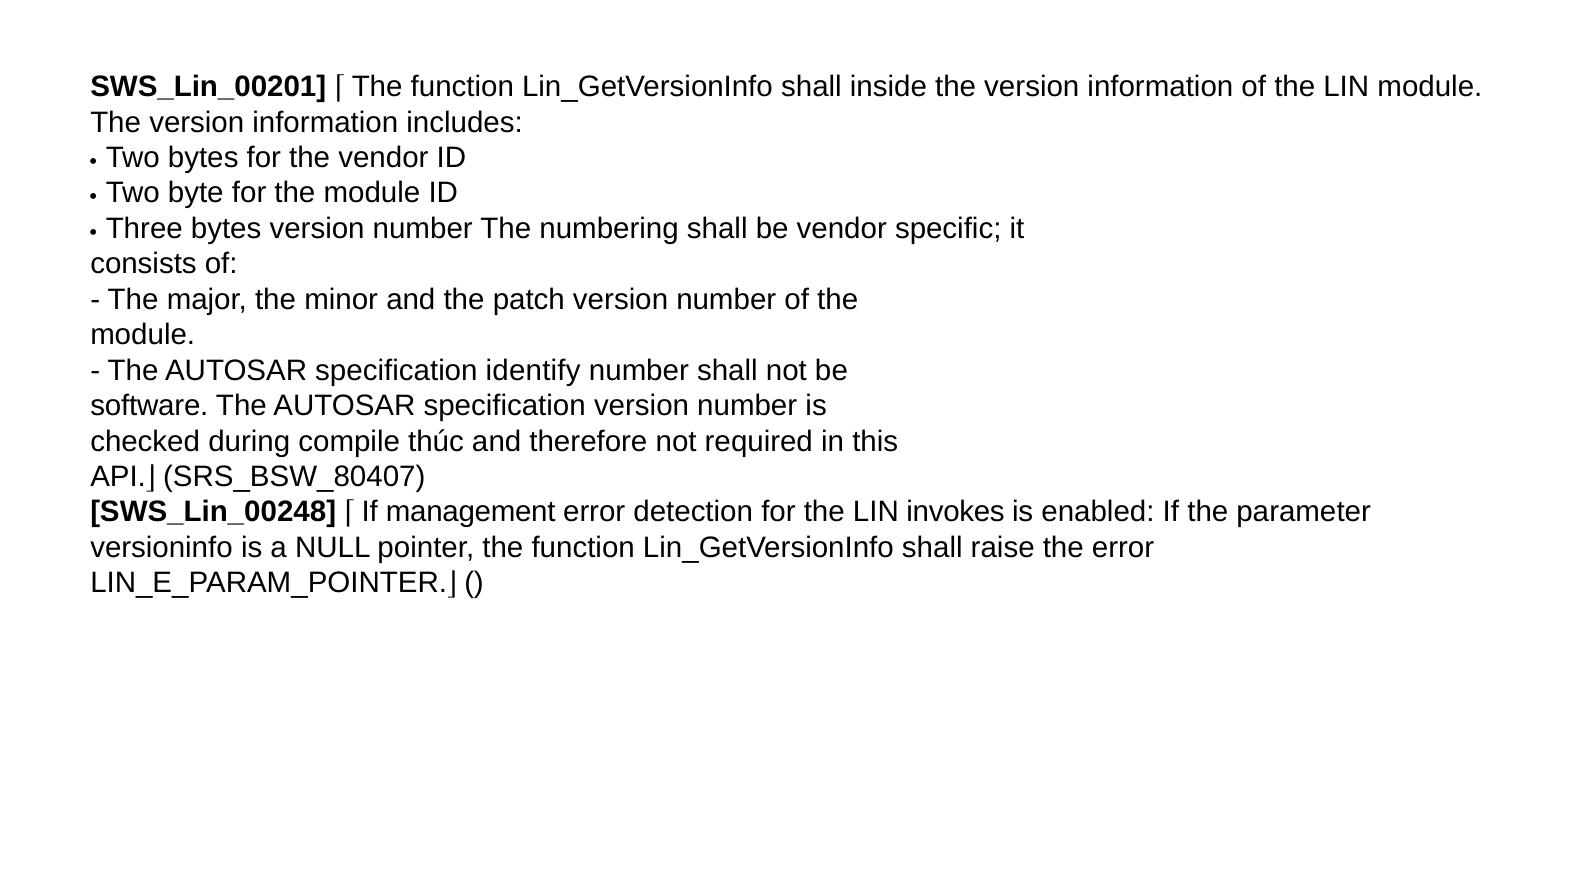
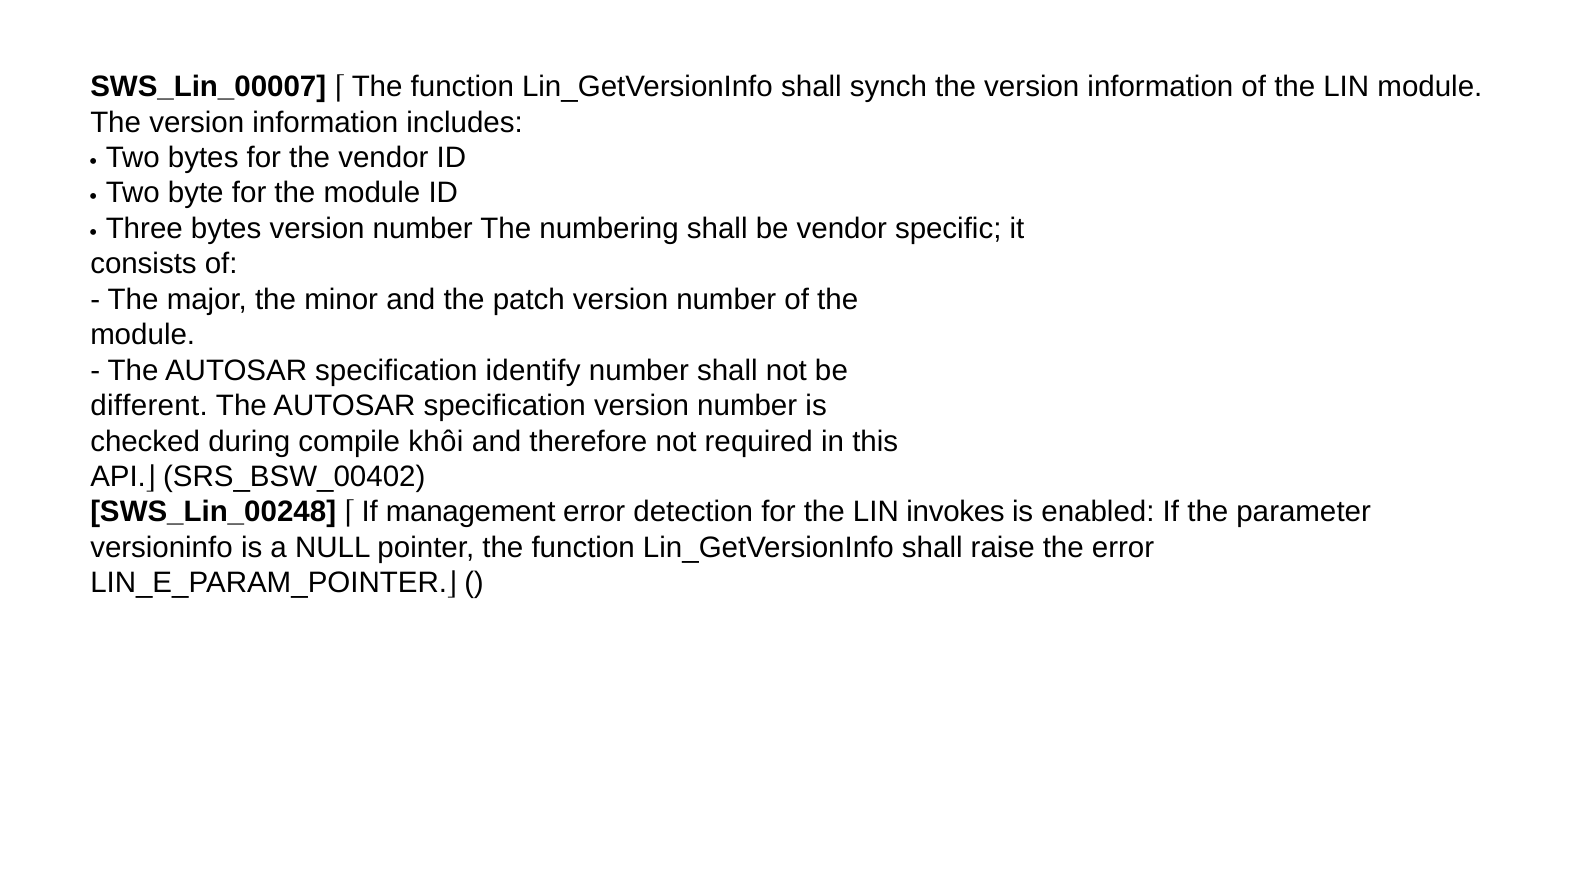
SWS_Lin_00201: SWS_Lin_00201 -> SWS_Lin_00007
inside: inside -> synch
software: software -> different
thúc: thúc -> khôi
SRS_BSW_80407: SRS_BSW_80407 -> SRS_BSW_00402
